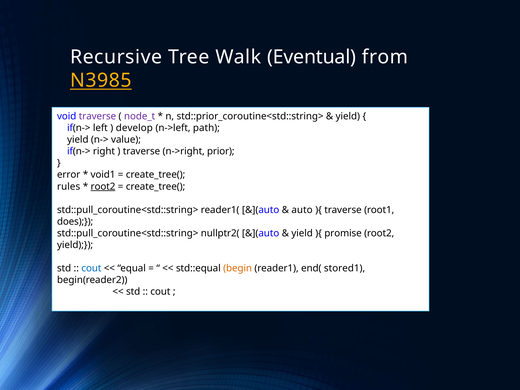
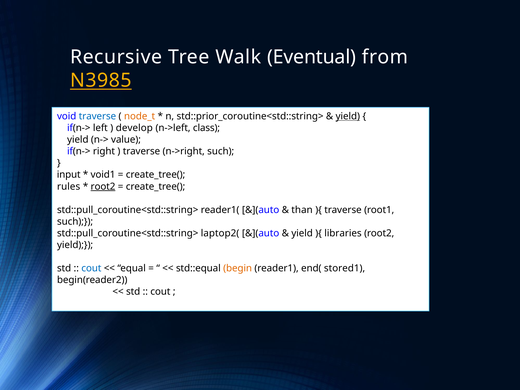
traverse at (97, 116) colour: purple -> blue
node_t colour: purple -> orange
yield at (348, 116) underline: none -> present
path: path -> class
n->right prior: prior -> such
error: error -> input
auto: auto -> than
does at (75, 222): does -> such
nullptr2(: nullptr2( -> laptop2(
promise: promise -> libraries
